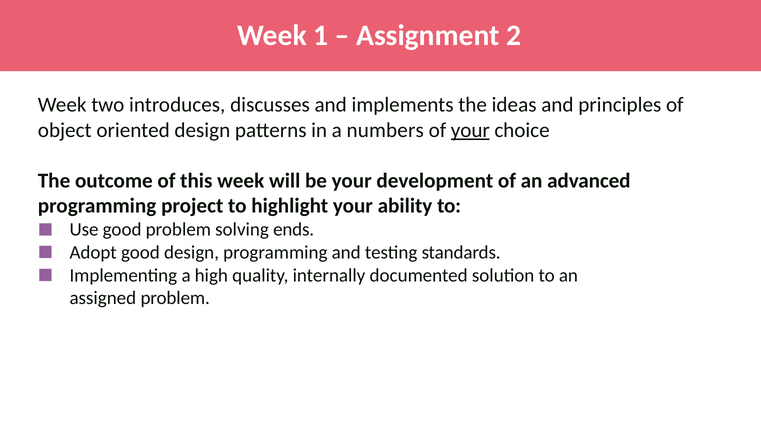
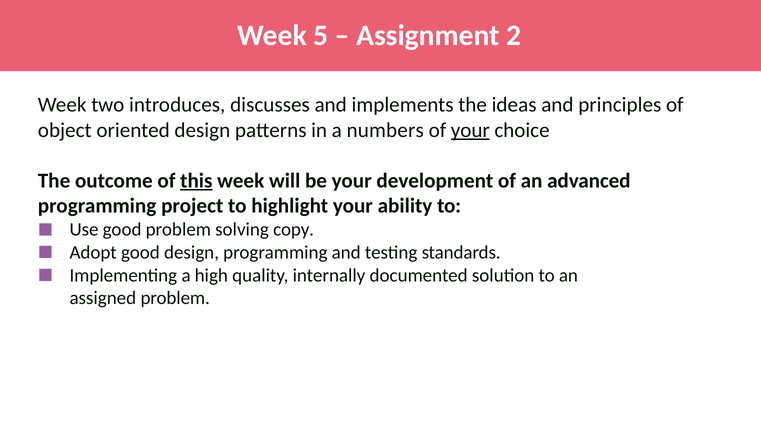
1: 1 -> 5
this underline: none -> present
ends: ends -> copy
